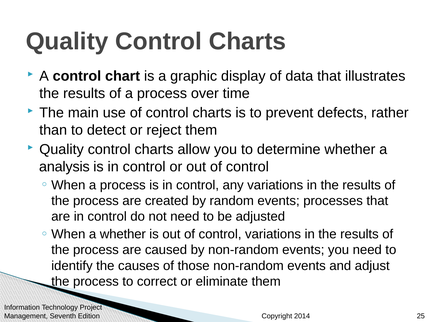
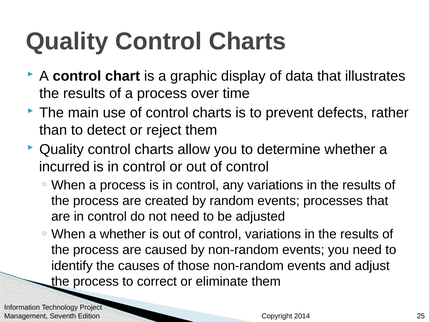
analysis: analysis -> incurred
